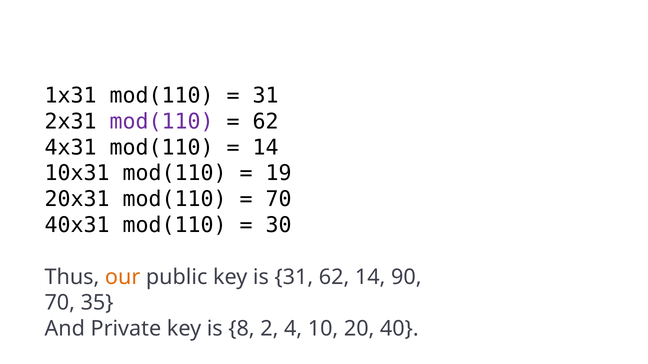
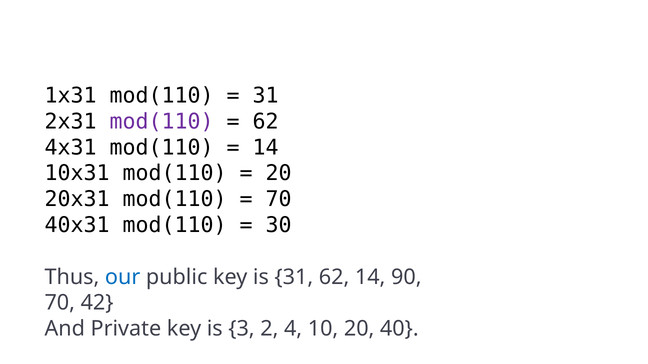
19 at (279, 174): 19 -> 20
our colour: orange -> blue
35: 35 -> 42
8: 8 -> 3
